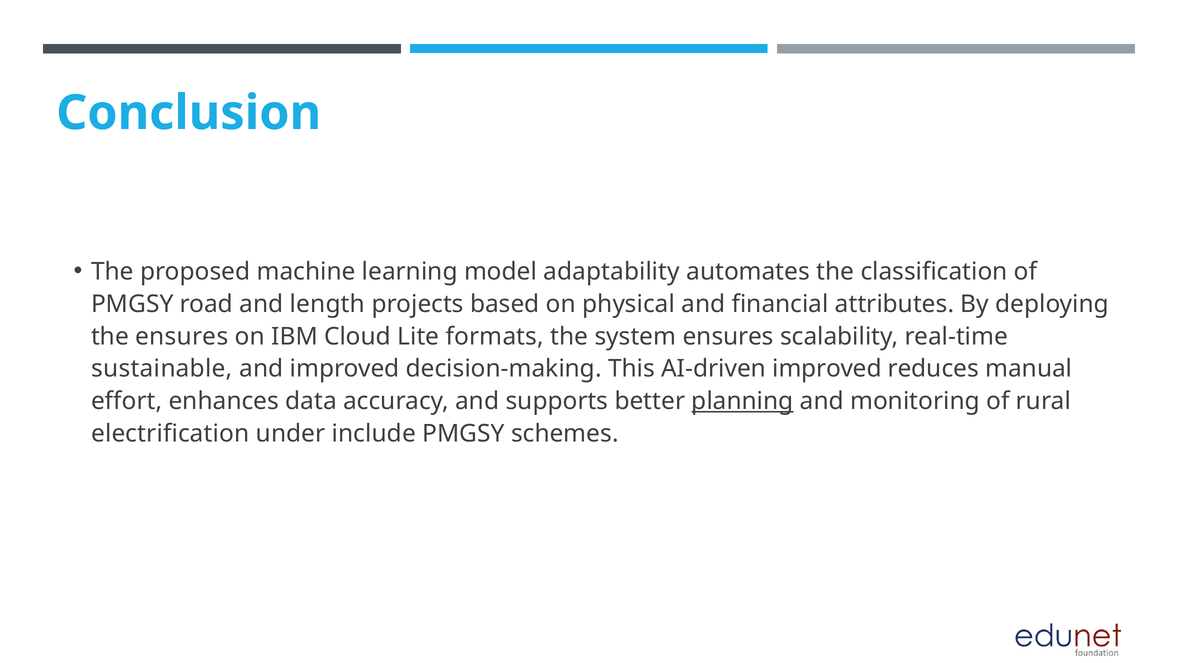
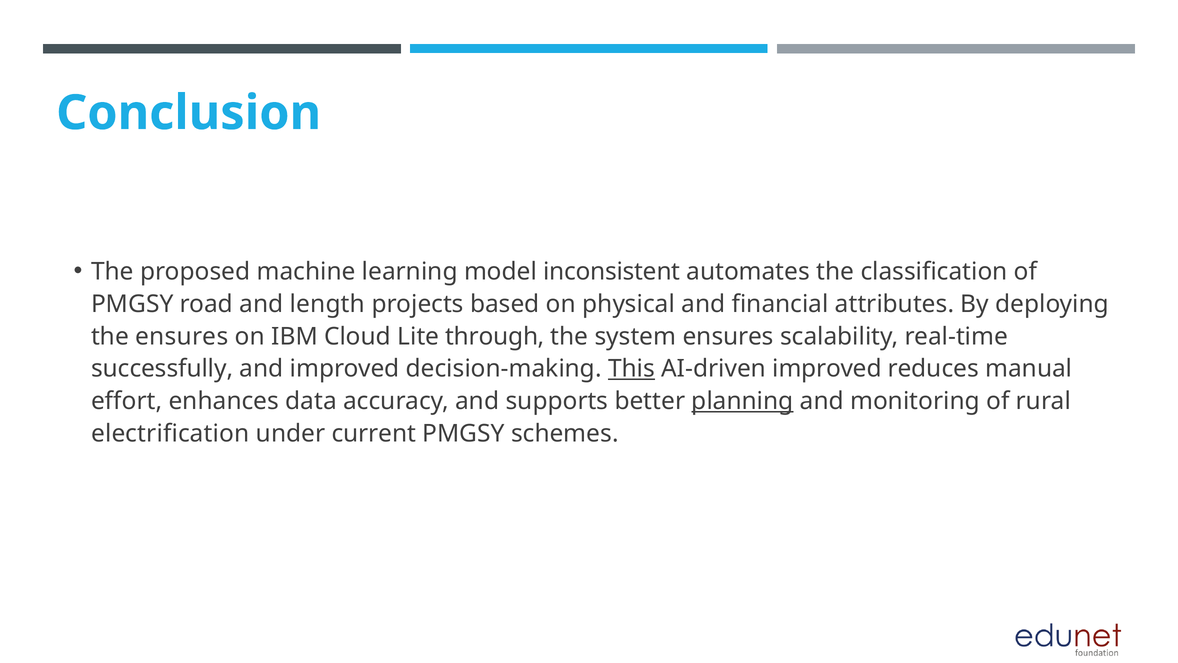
adaptability: adaptability -> inconsistent
formats: formats -> through
sustainable: sustainable -> successfully
This underline: none -> present
include: include -> current
